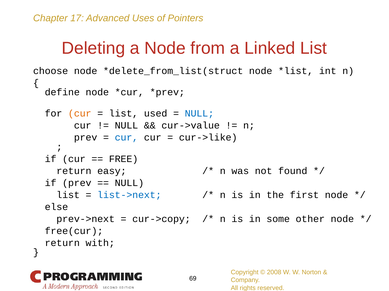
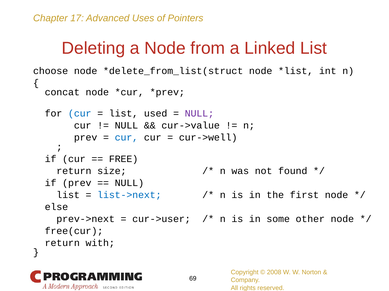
define: define -> concat
cur at (80, 114) colour: orange -> blue
NULL at (199, 114) colour: blue -> purple
cur->like: cur->like -> cur->well
easy: easy -> size
cur->copy: cur->copy -> cur->user
